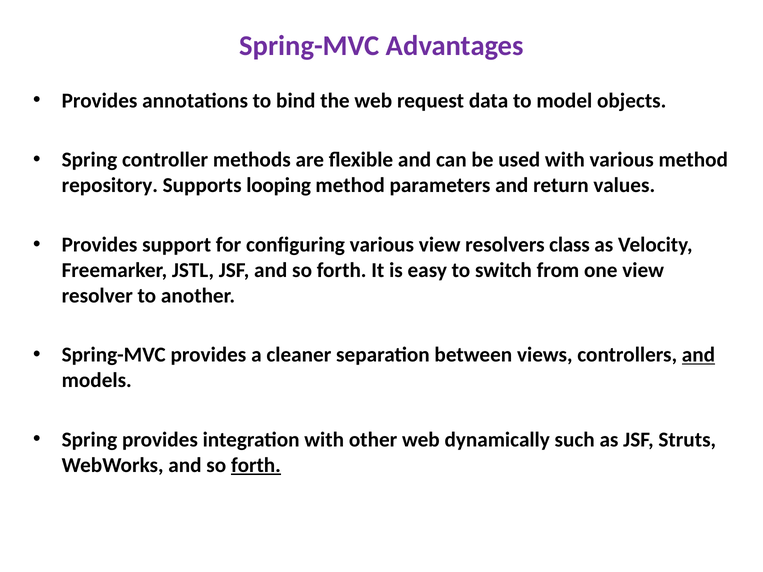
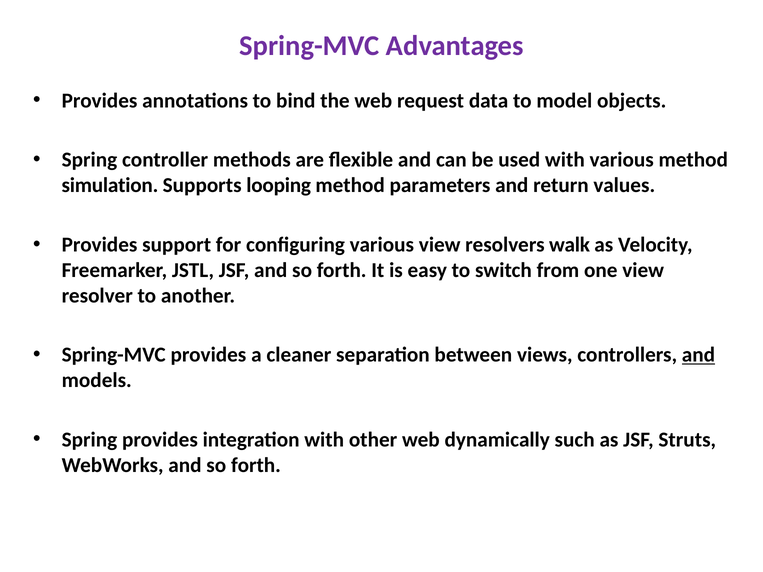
repository: repository -> simulation
class: class -> walk
forth at (256, 465) underline: present -> none
